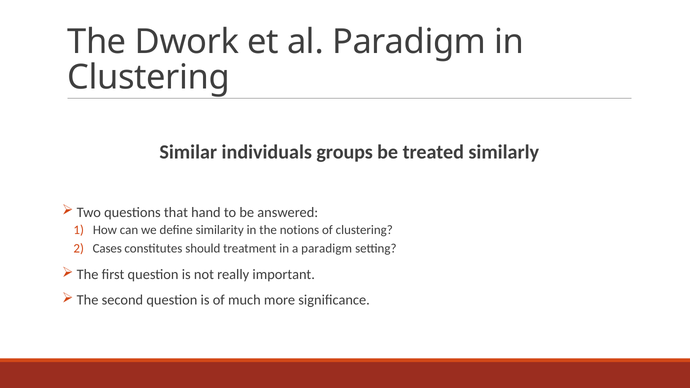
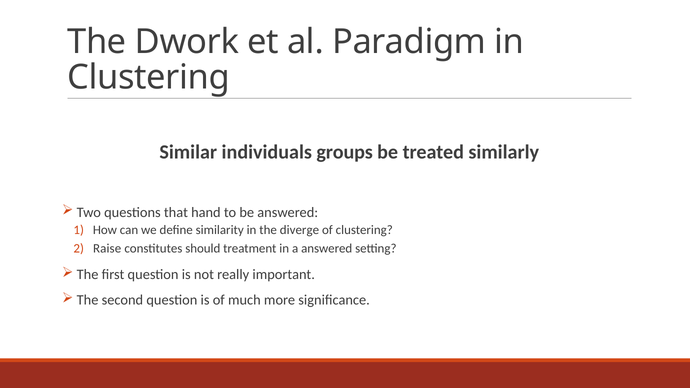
notions: notions -> diverge
Cases: Cases -> Raise
a paradigm: paradigm -> answered
